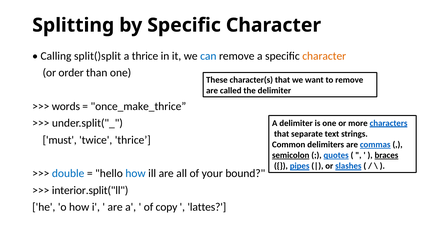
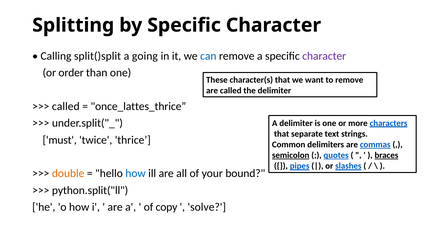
a thrice: thrice -> going
character at (324, 56) colour: orange -> purple
words at (66, 106): words -> called
once_make_thrice: once_make_thrice -> once_lattes_thrice
double colour: blue -> orange
interior.split("ll: interior.split("ll -> python.split("ll
lattes: lattes -> solve
